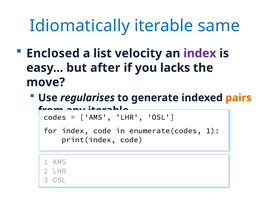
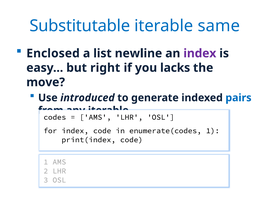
Idiomatically: Idiomatically -> Substitutable
velocity: velocity -> newline
after: after -> right
regularises: regularises -> introduced
pairs colour: orange -> blue
